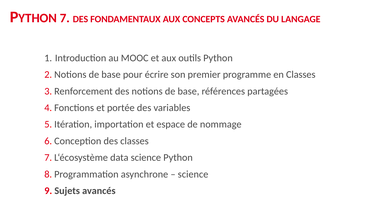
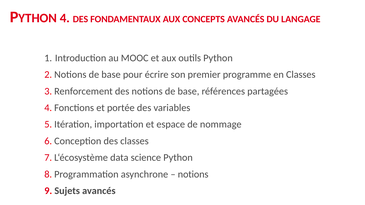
7 at (65, 18): 7 -> 4
science at (193, 174): science -> notions
